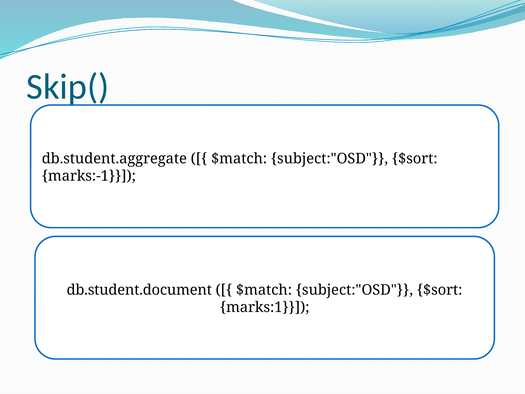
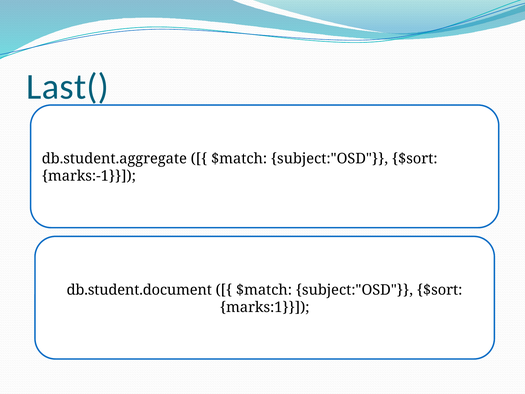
Skip(: Skip( -> Last(
